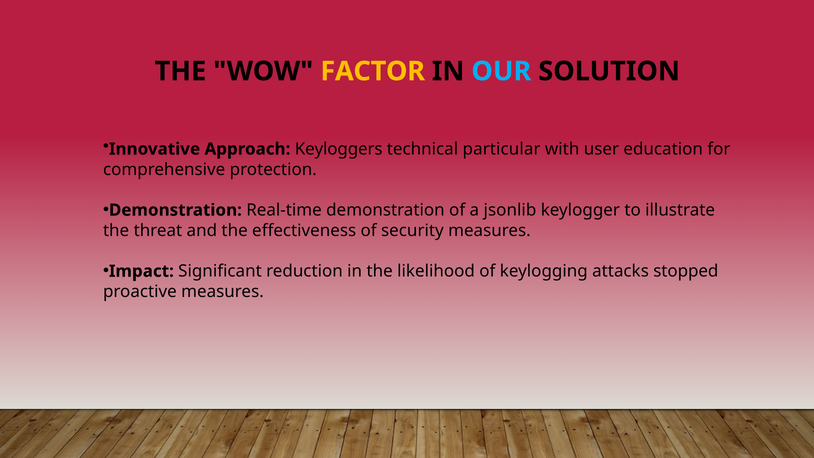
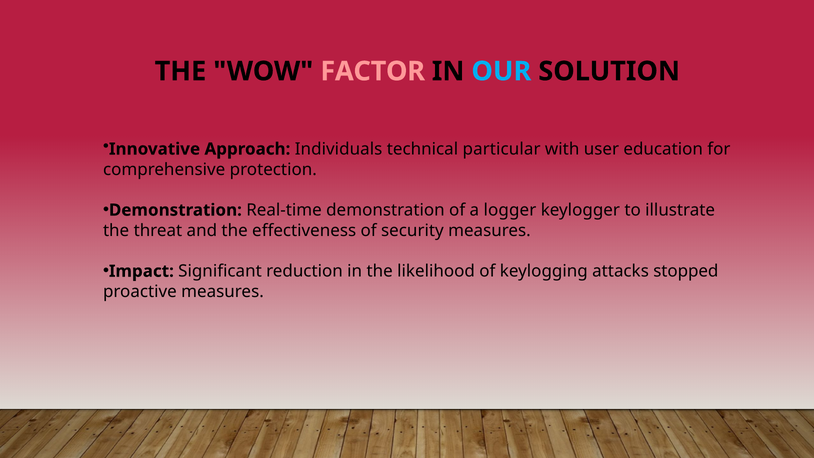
FACTOR colour: yellow -> pink
Keyloggers: Keyloggers -> Individuals
jsonlib: jsonlib -> logger
